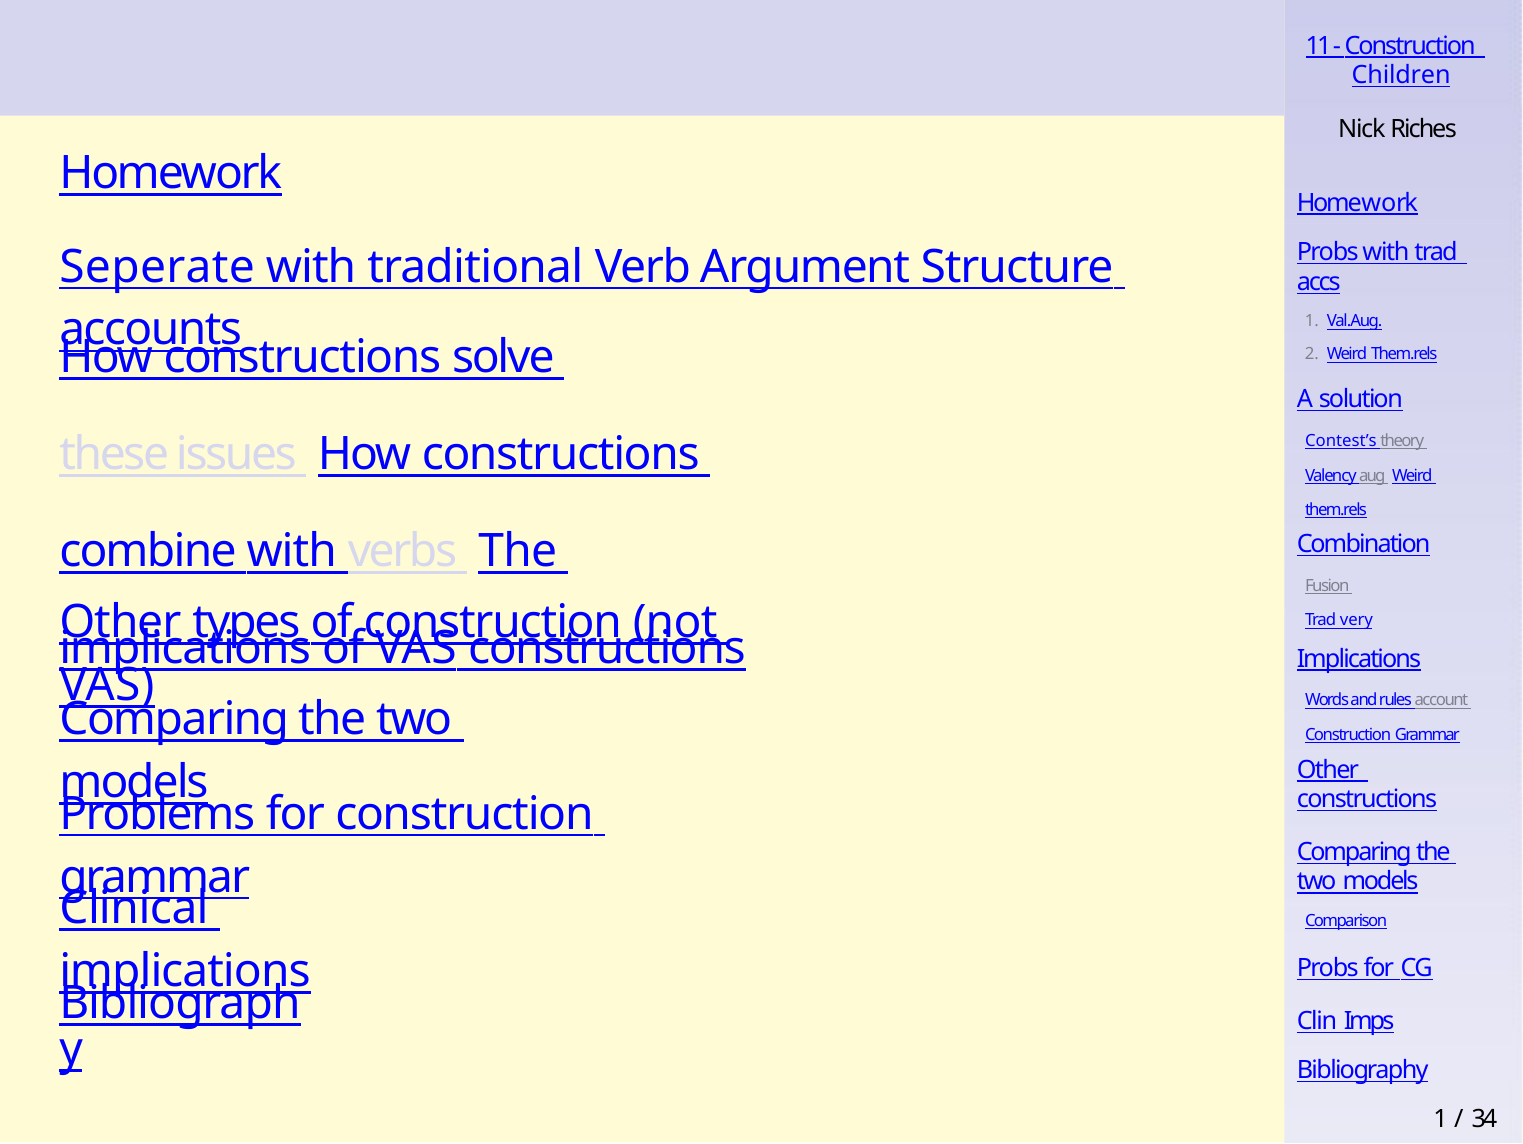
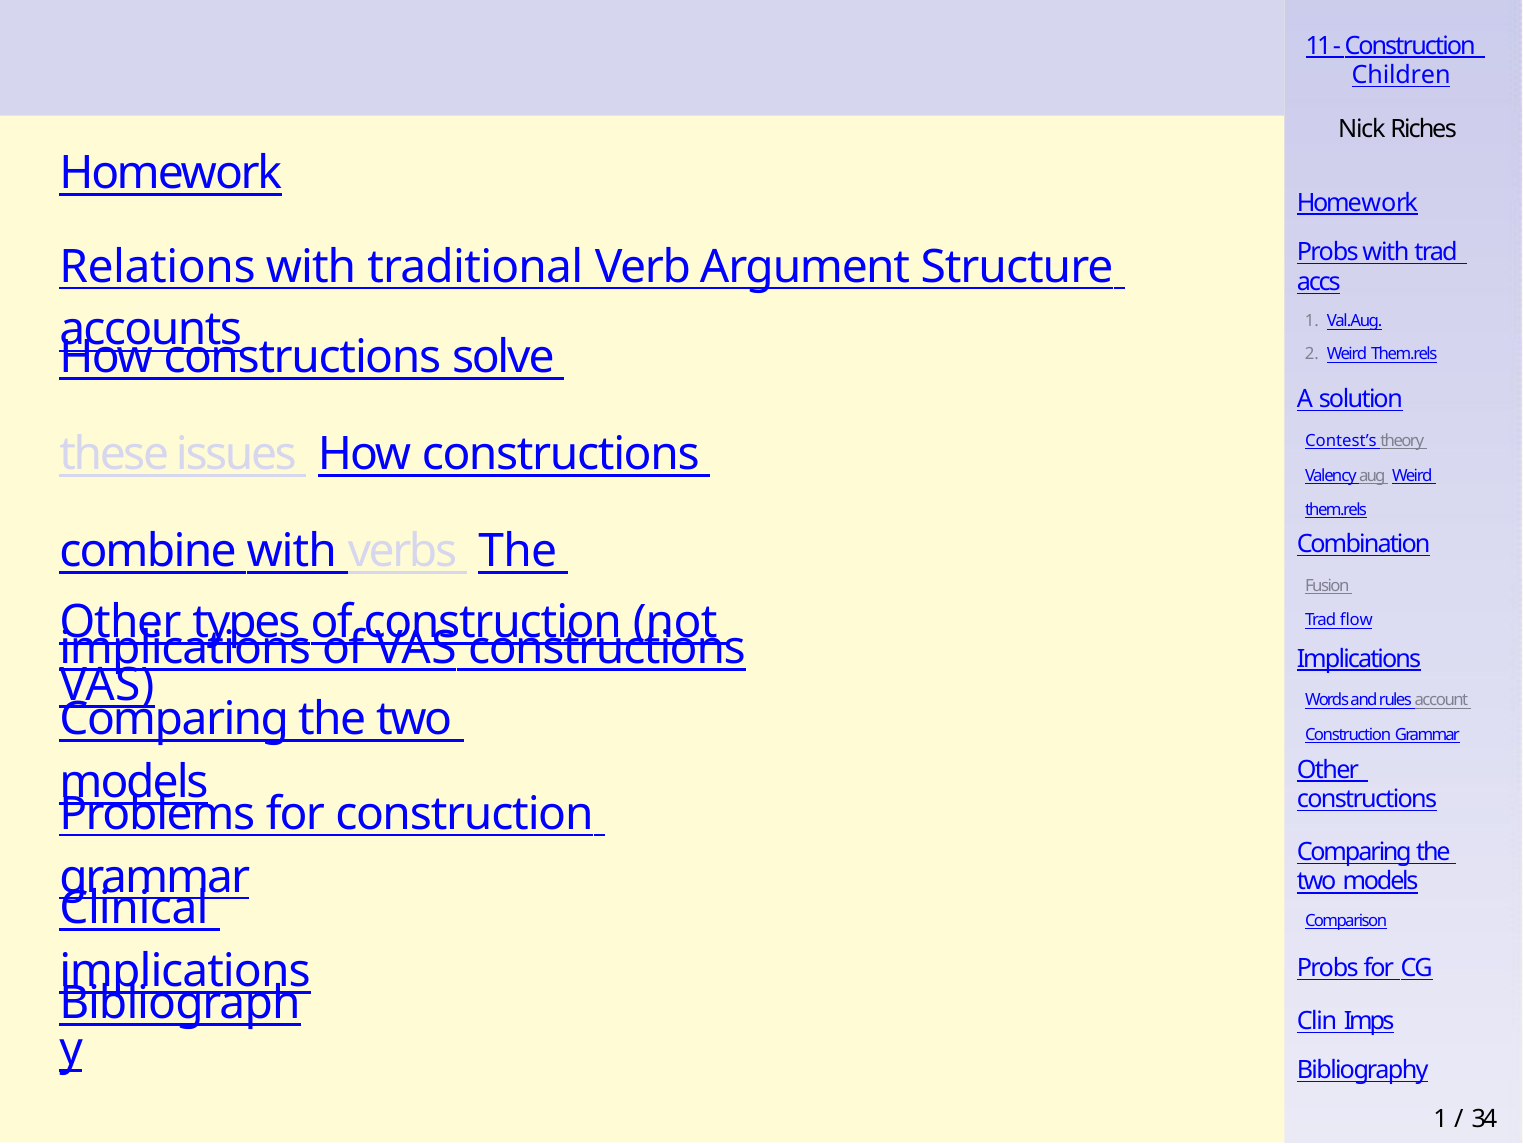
Seperate: Seperate -> Relations
very: very -> flow
